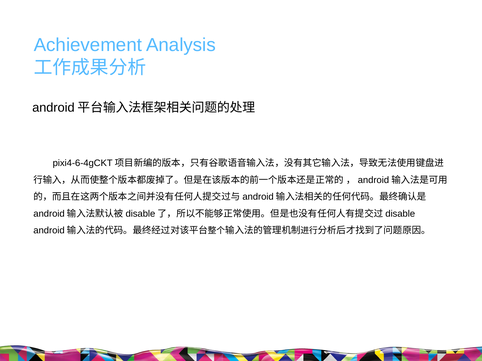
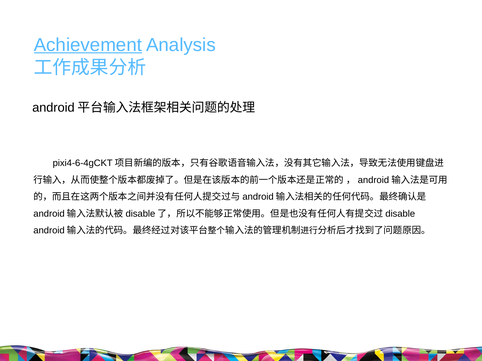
Achievement underline: none -> present
